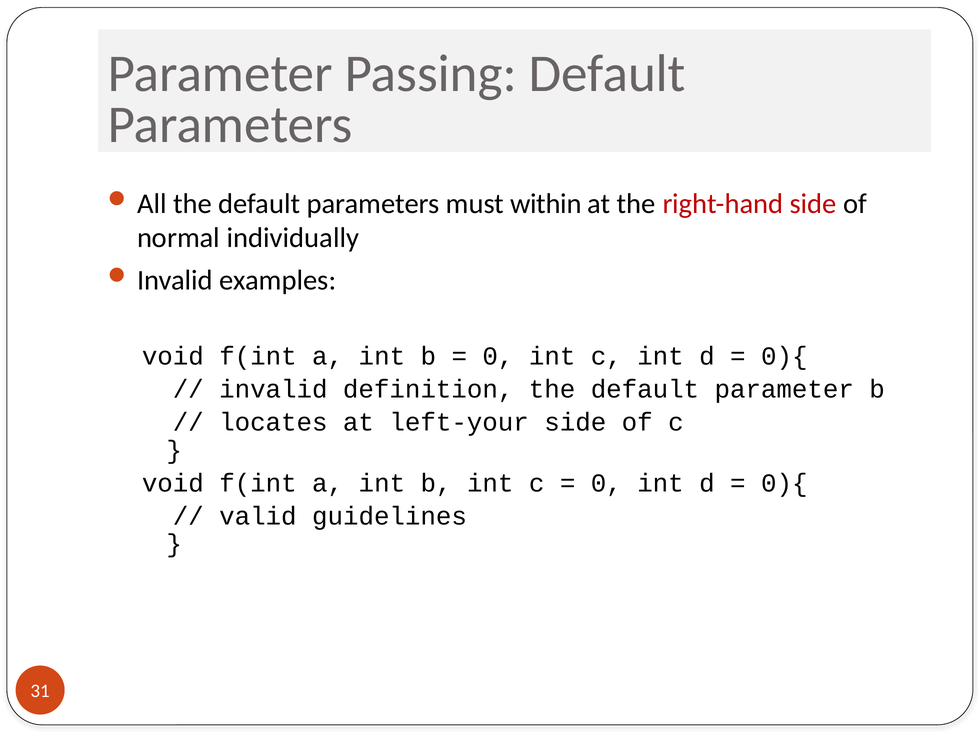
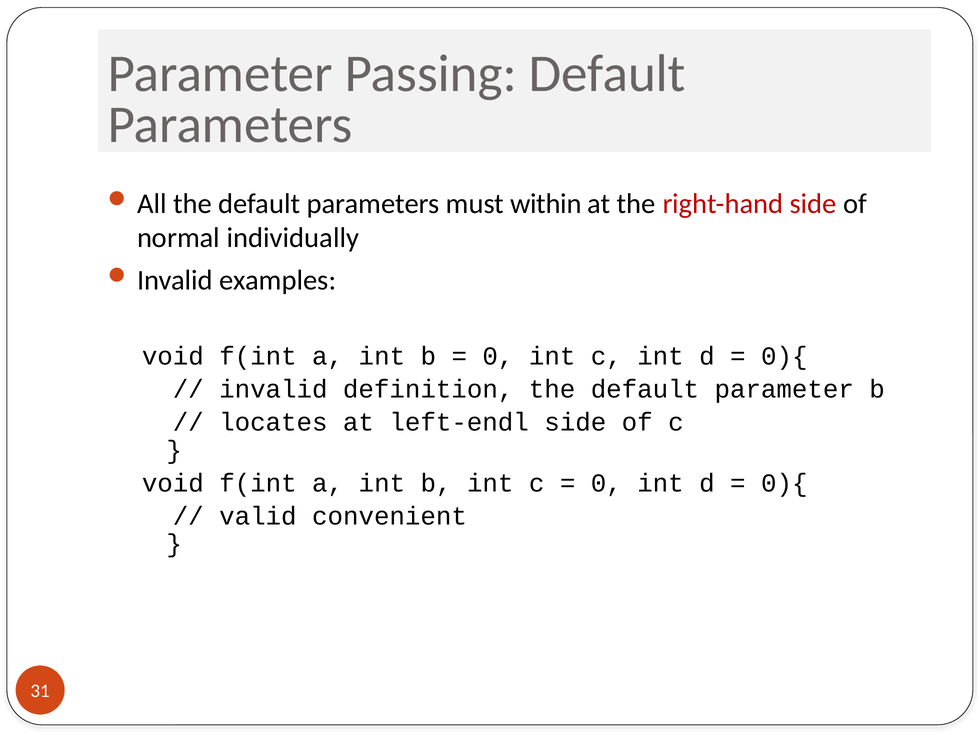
left-your: left-your -> left-endl
guidelines: guidelines -> convenient
